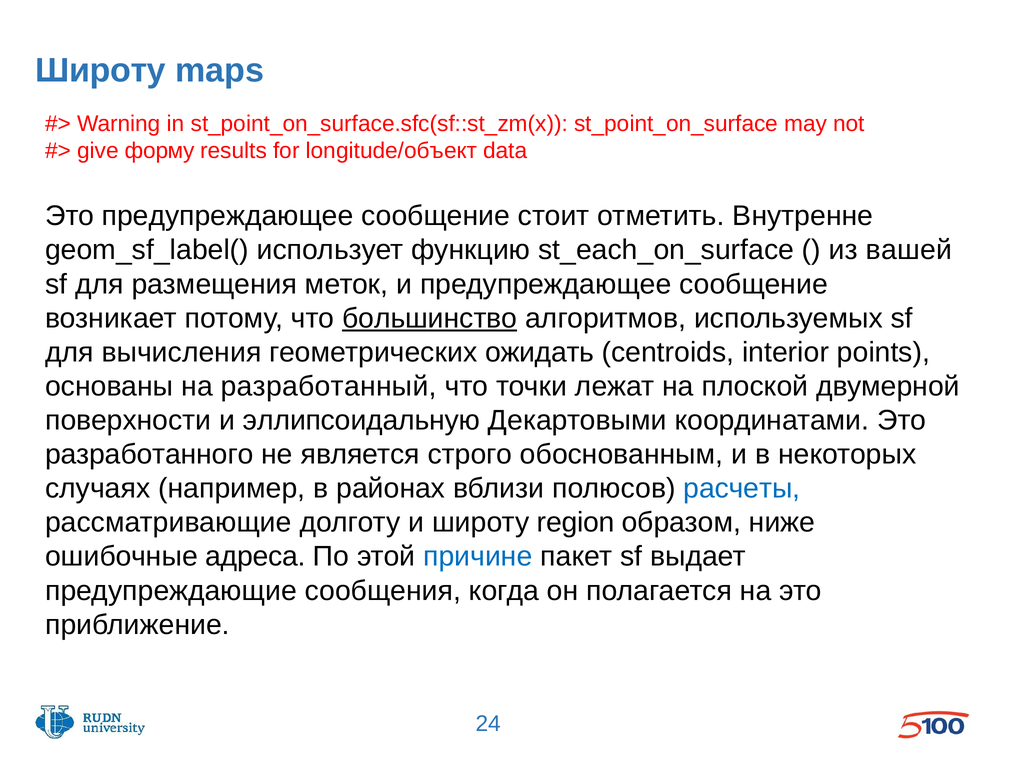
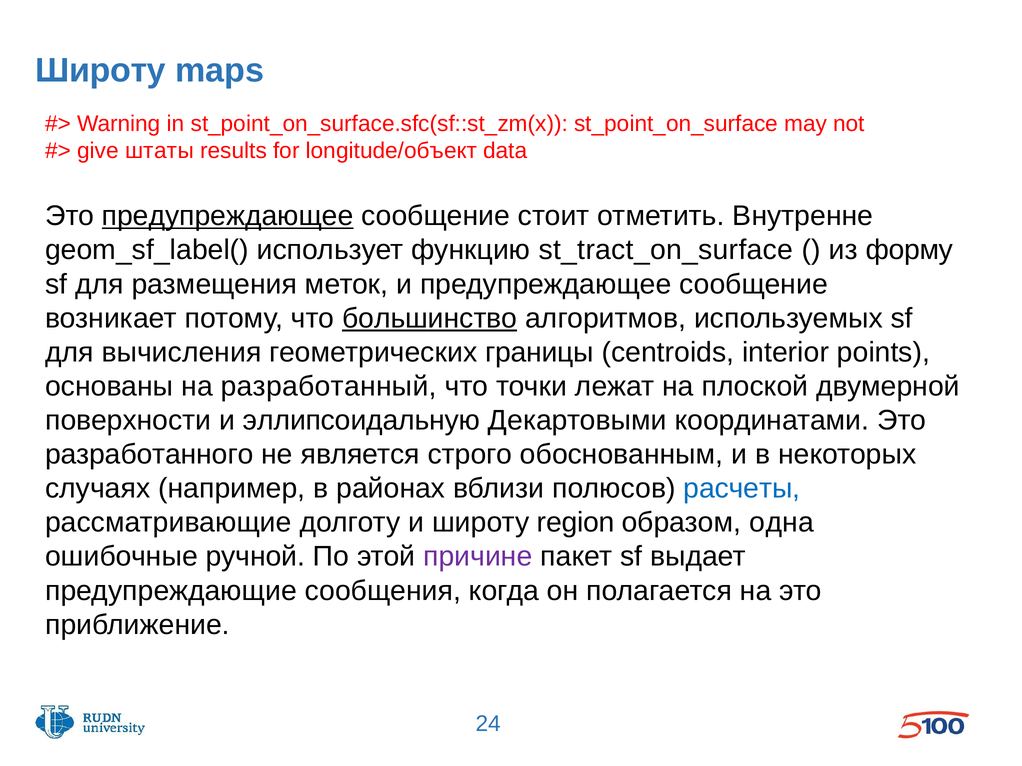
форму: форму -> штаты
предупреждающее at (228, 216) underline: none -> present
st_each_on_surface: st_each_on_surface -> st_tract_on_surface
вашей: вашей -> форму
ожидать: ожидать -> границы
ниже: ниже -> одна
адреса: адреса -> ручной
причине colour: blue -> purple
